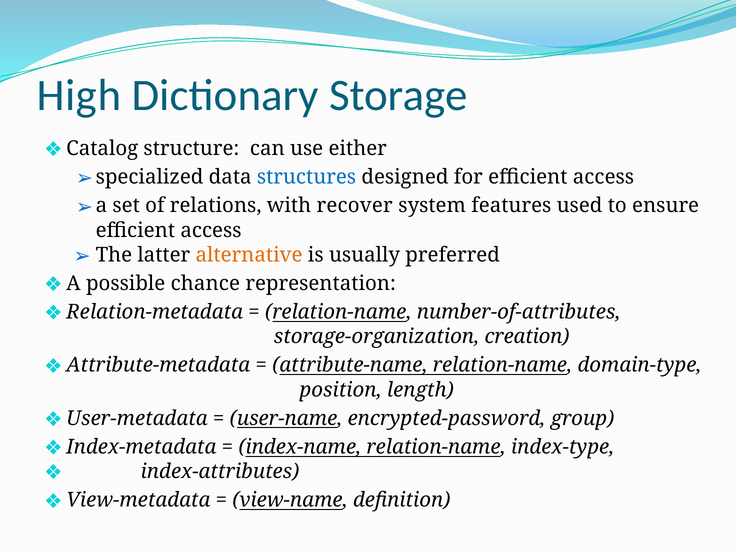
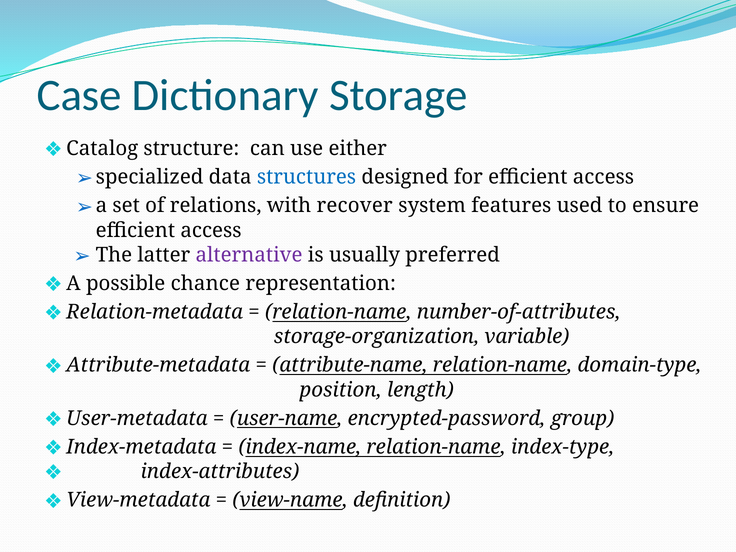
High: High -> Case
alternative colour: orange -> purple
creation: creation -> variable
